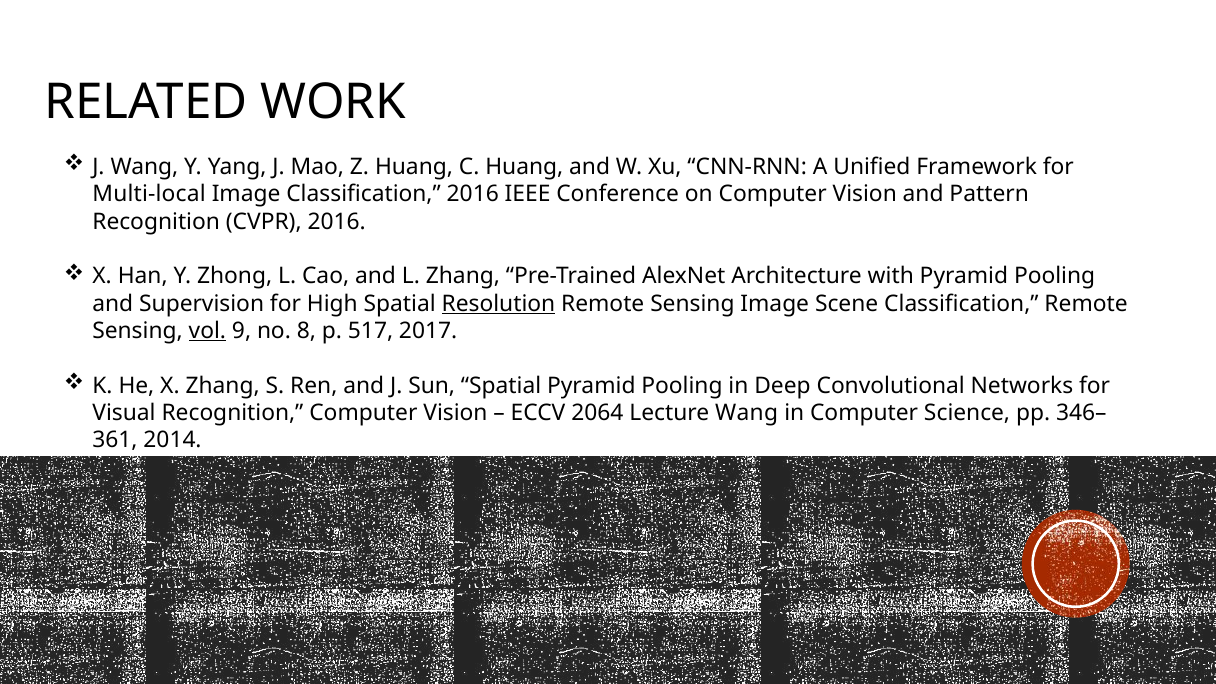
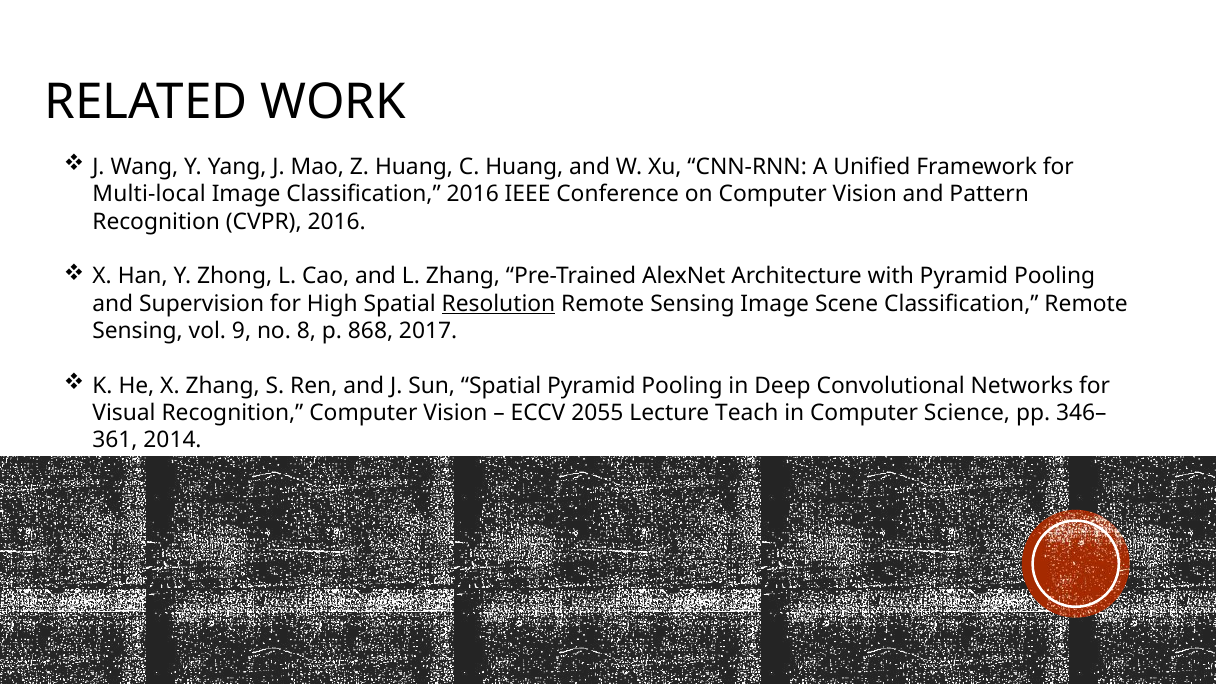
vol underline: present -> none
517: 517 -> 868
2064: 2064 -> 2055
Lecture Wang: Wang -> Teach
